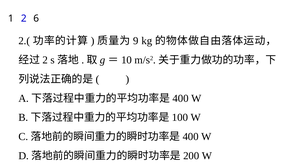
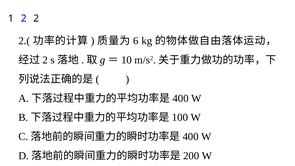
2 6: 6 -> 2
9: 9 -> 6
